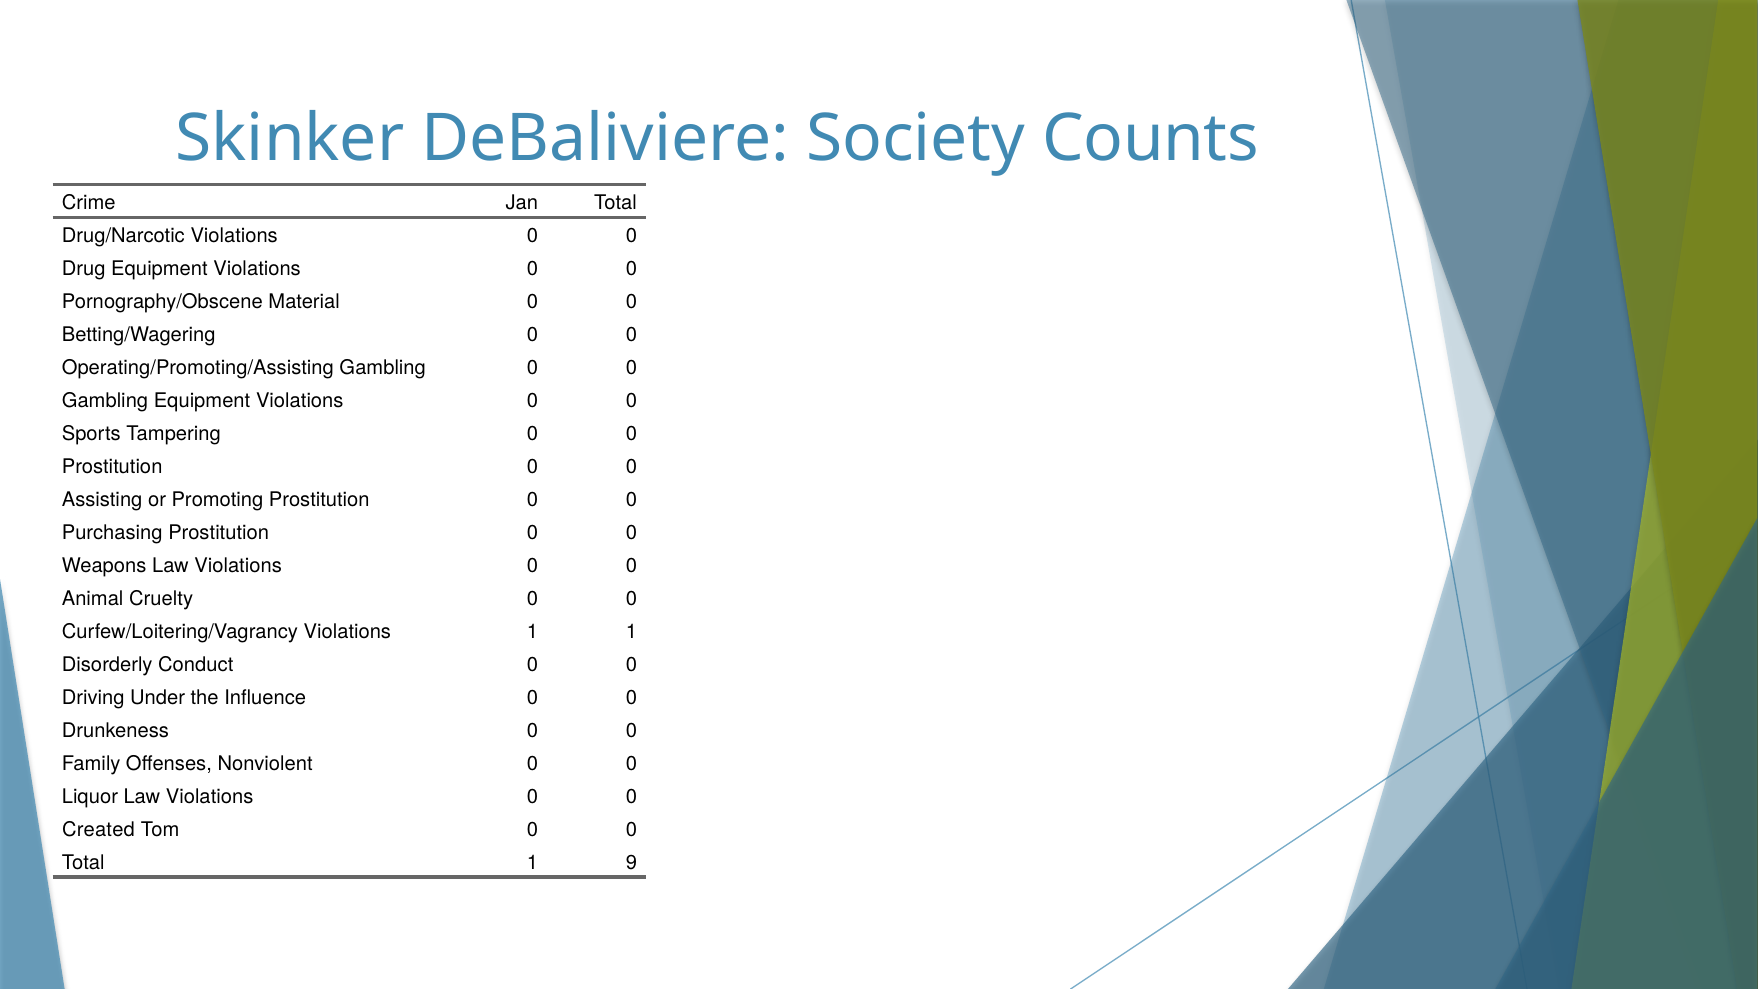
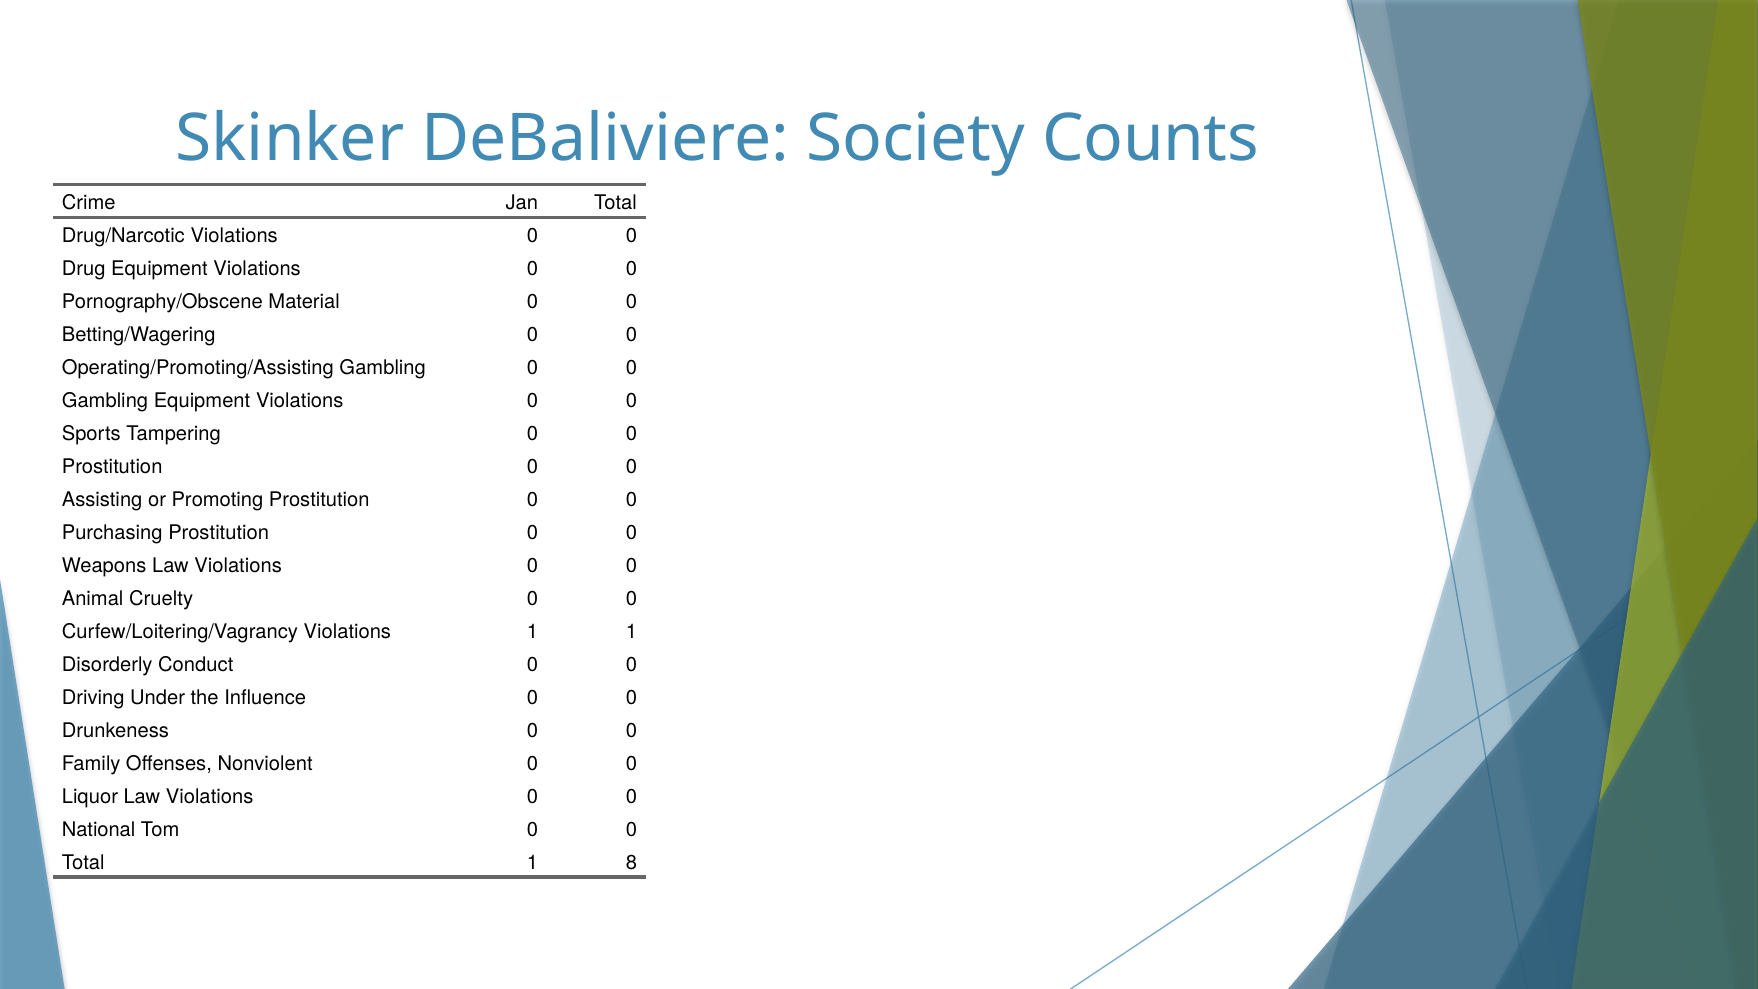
Created: Created -> National
9: 9 -> 8
